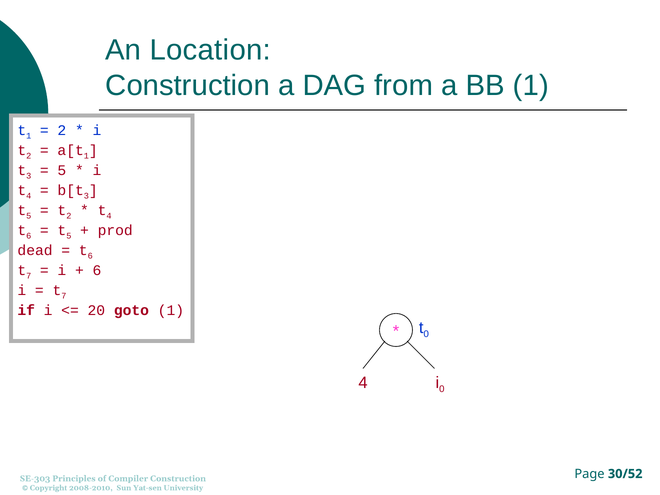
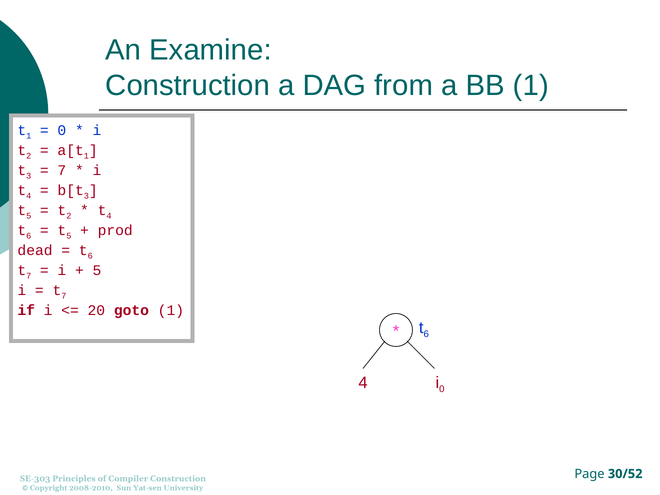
Location: Location -> Examine
2 at (62, 130): 2 -> 0
5 at (62, 170): 5 -> 7
6 at (97, 270): 6 -> 5
0 at (426, 334): 0 -> 6
